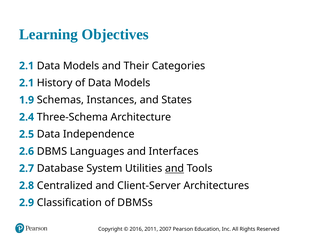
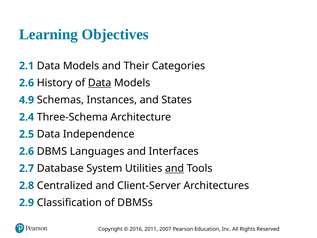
2.1 at (27, 83): 2.1 -> 2.6
Data at (100, 83) underline: none -> present
1.9: 1.9 -> 4.9
